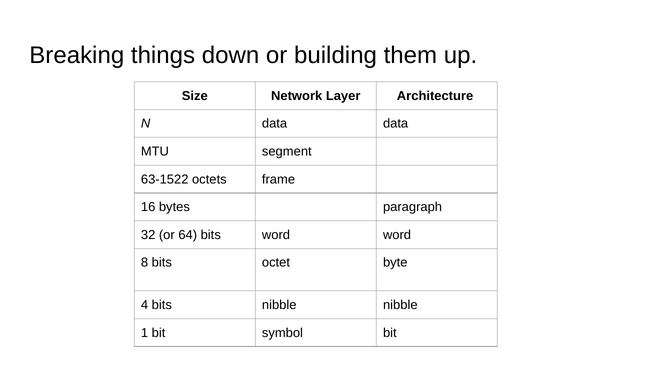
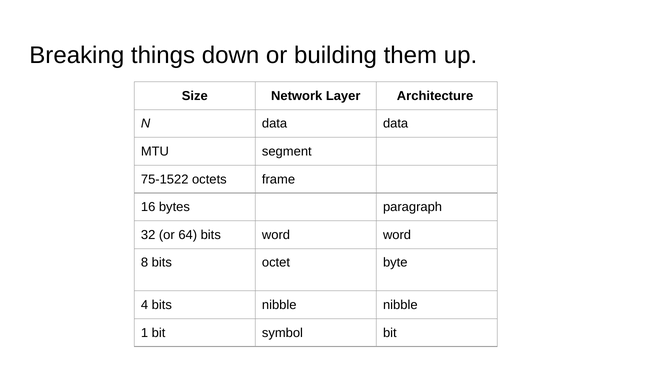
63-1522: 63-1522 -> 75-1522
